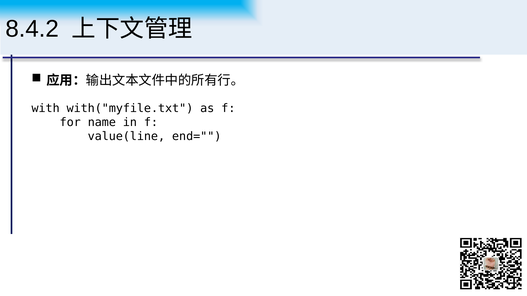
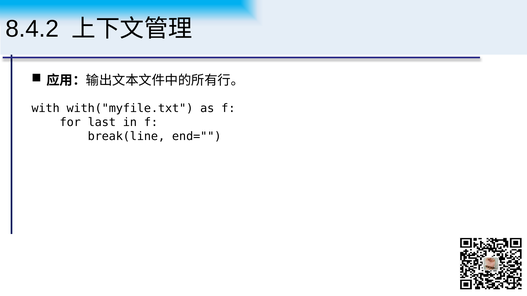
name: name -> last
value(line: value(line -> break(line
